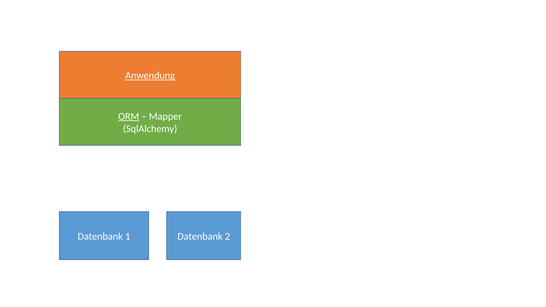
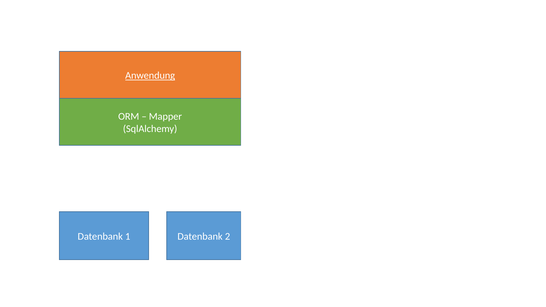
ORM underline: present -> none
